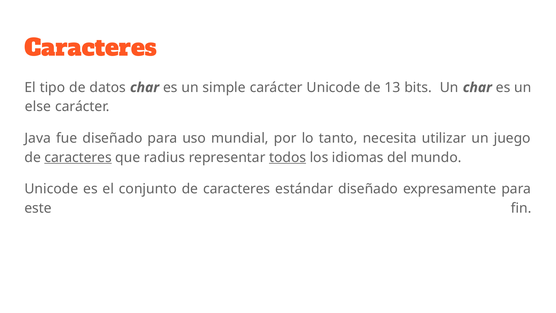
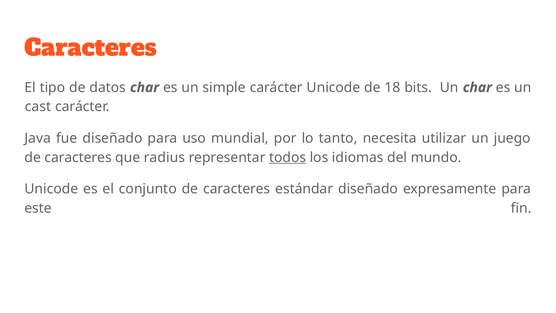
13: 13 -> 18
else: else -> cast
caracteres at (78, 157) underline: present -> none
